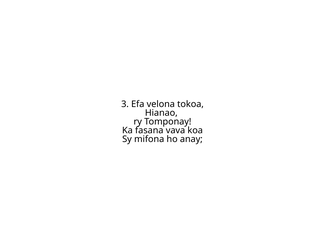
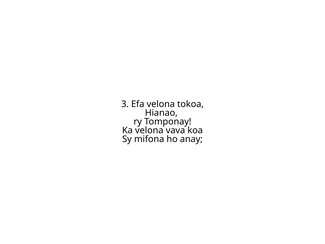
Ka fasana: fasana -> velona
